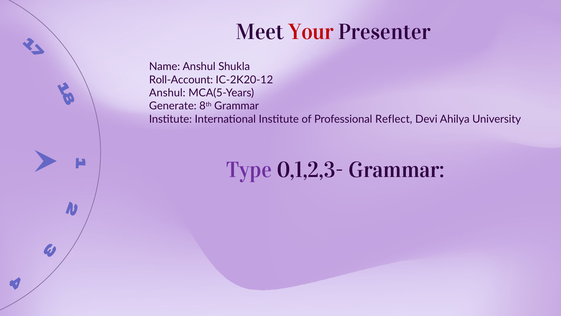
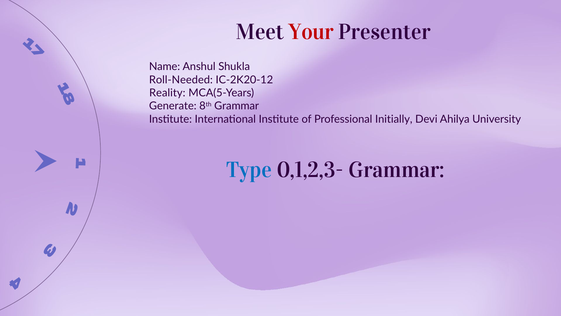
Roll-Account: Roll-Account -> Roll-Needed
Anshul at (167, 93): Anshul -> Reality
Reflect: Reflect -> Initially
Type colour: purple -> blue
